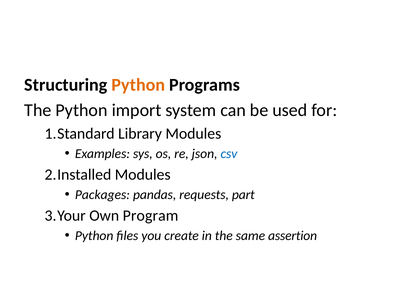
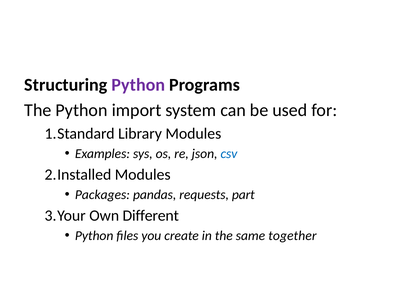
Python at (138, 85) colour: orange -> purple
Program: Program -> Different
assertion: assertion -> together
